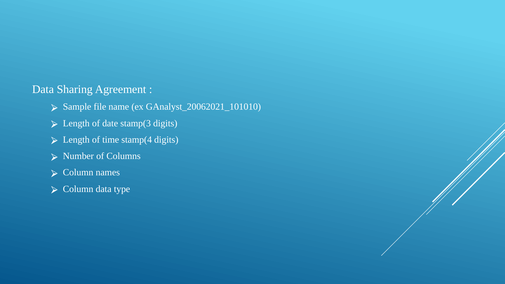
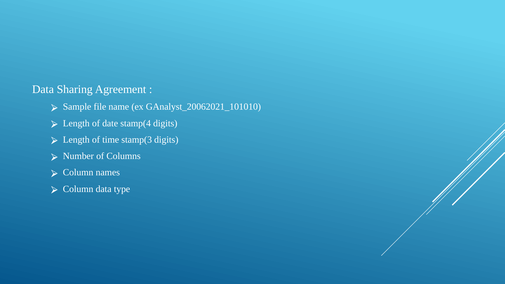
stamp(3: stamp(3 -> stamp(4
stamp(4: stamp(4 -> stamp(3
